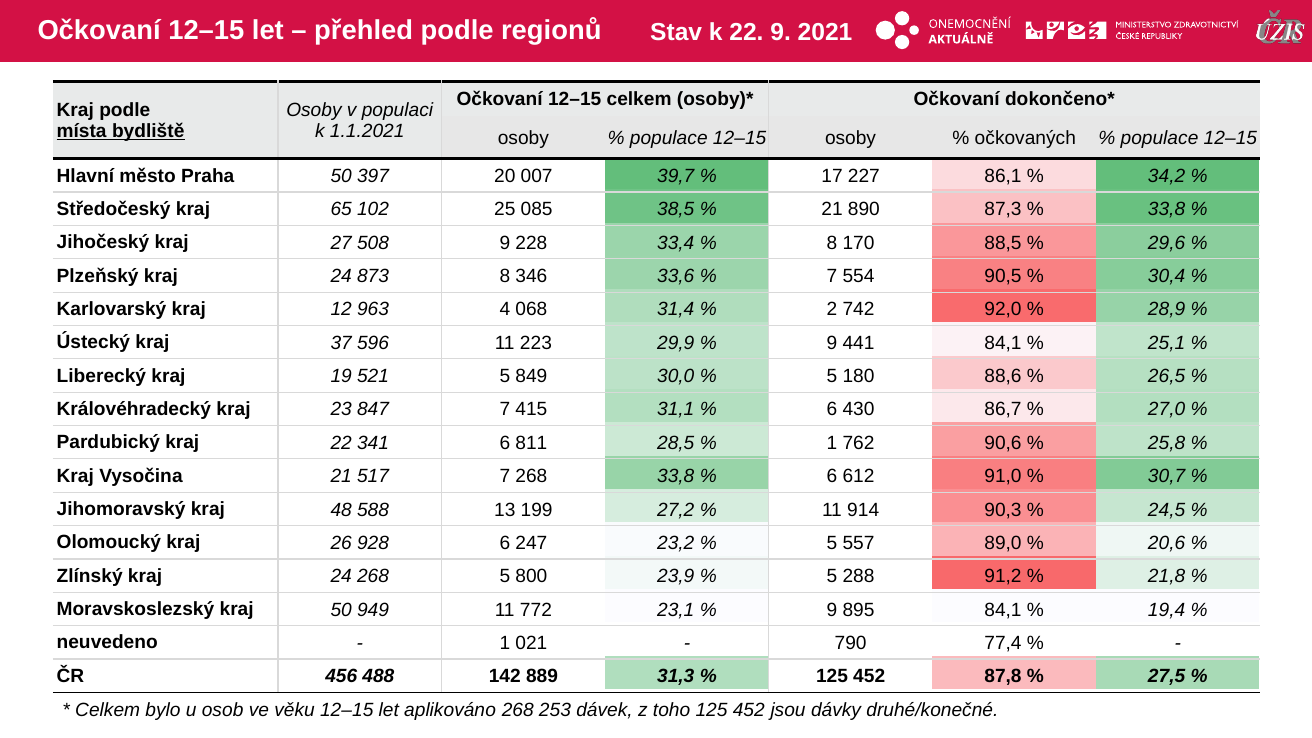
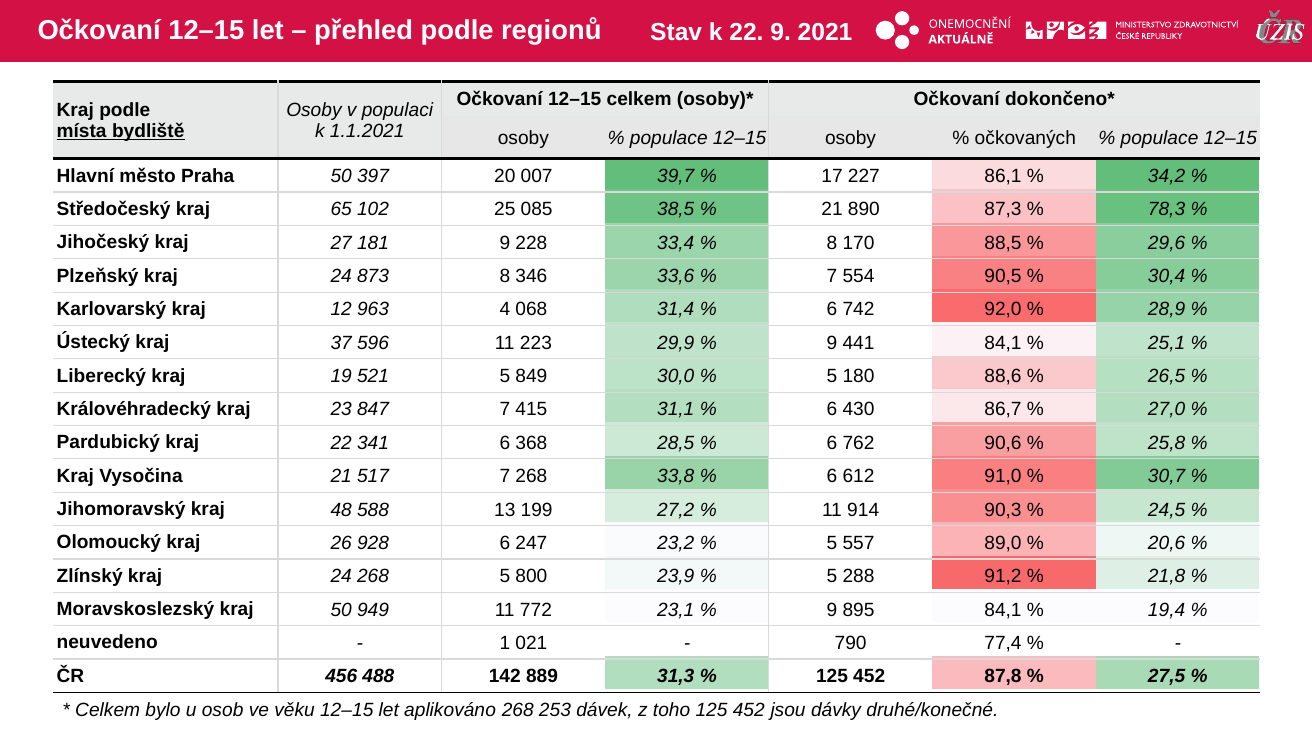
33,8 at (1167, 210): 33,8 -> 78,3
508: 508 -> 181
2 at (832, 310): 2 -> 6
811: 811 -> 368
1 at (832, 443): 1 -> 6
